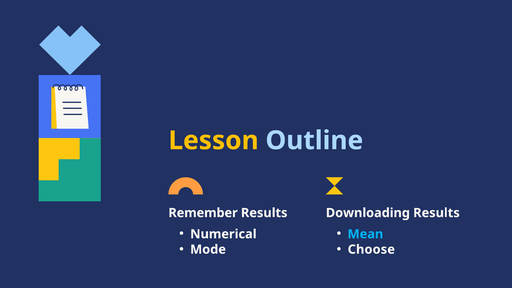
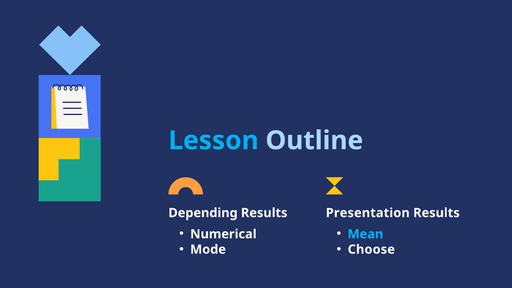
Lesson colour: yellow -> light blue
Remember: Remember -> Depending
Downloading: Downloading -> Presentation
